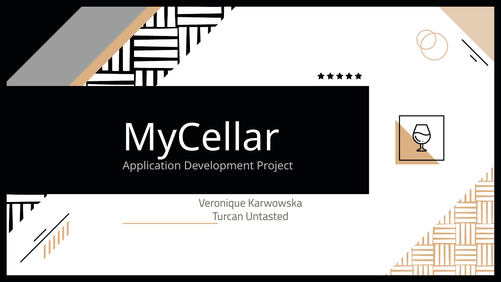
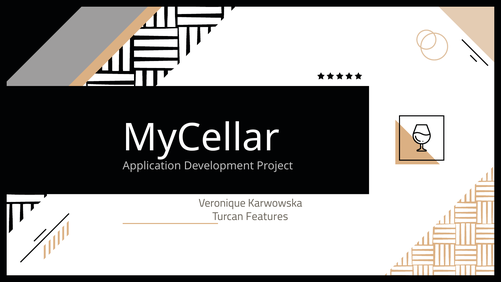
Untasted: Untasted -> Features
